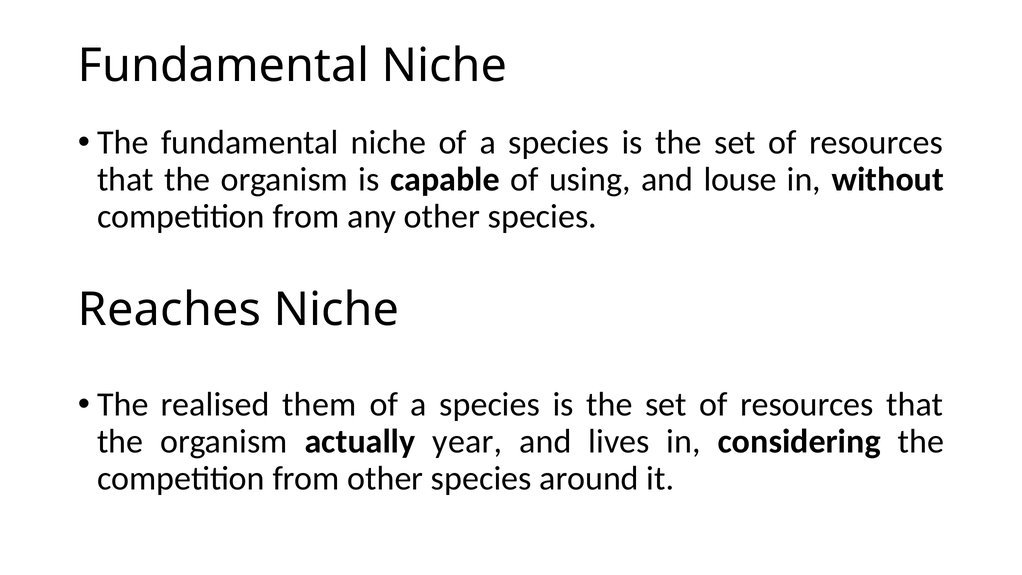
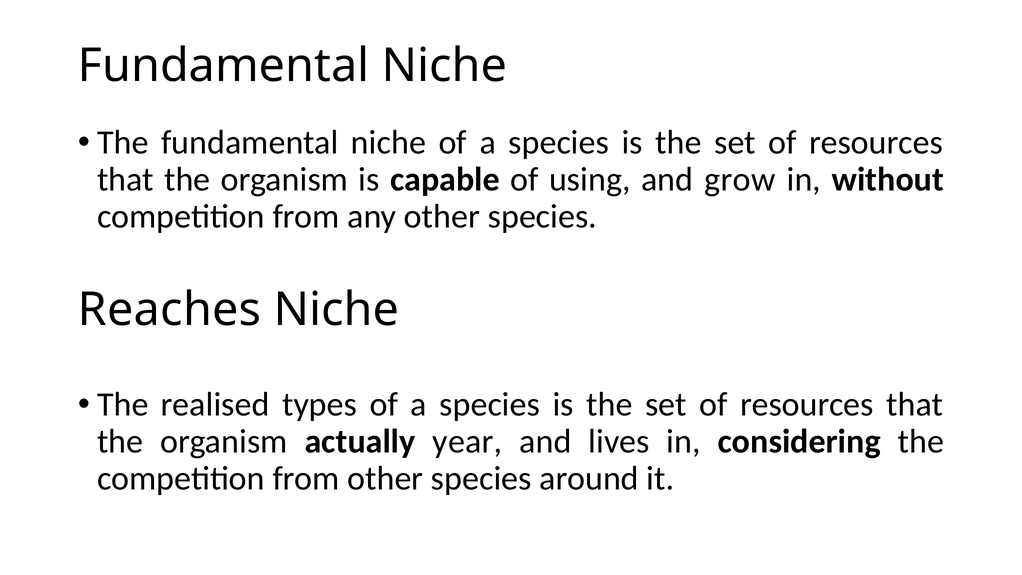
louse: louse -> grow
them: them -> types
